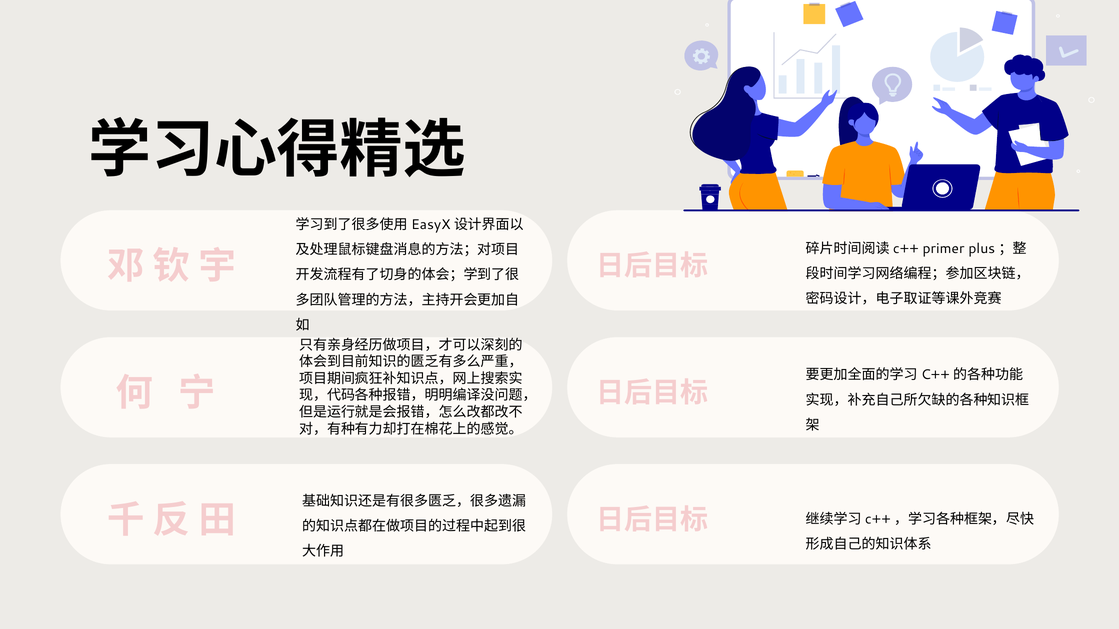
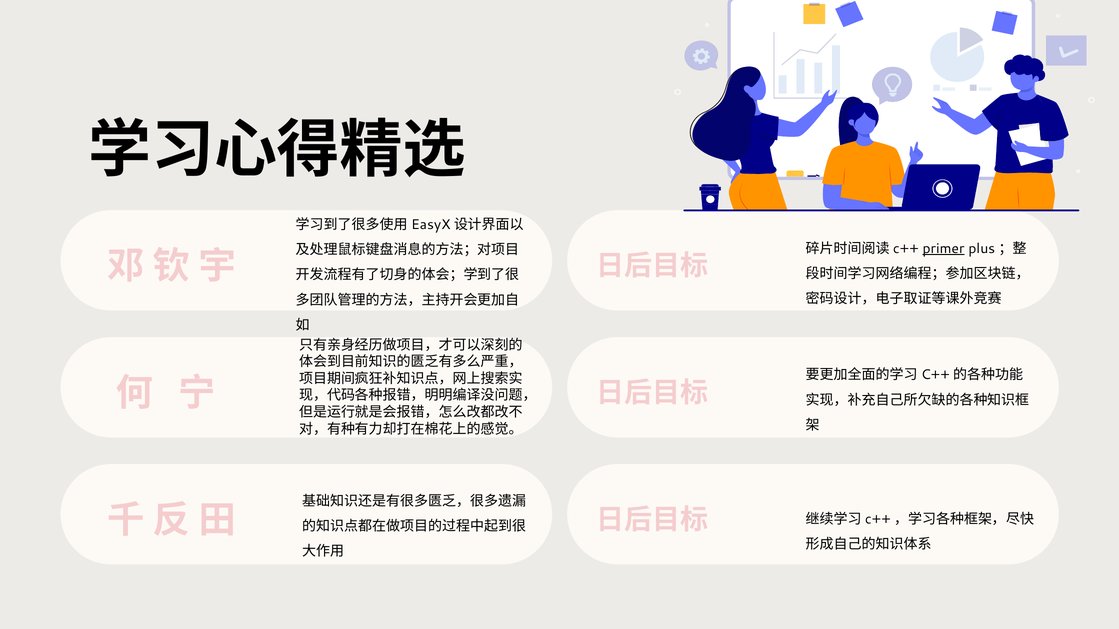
primer underline: none -> present
